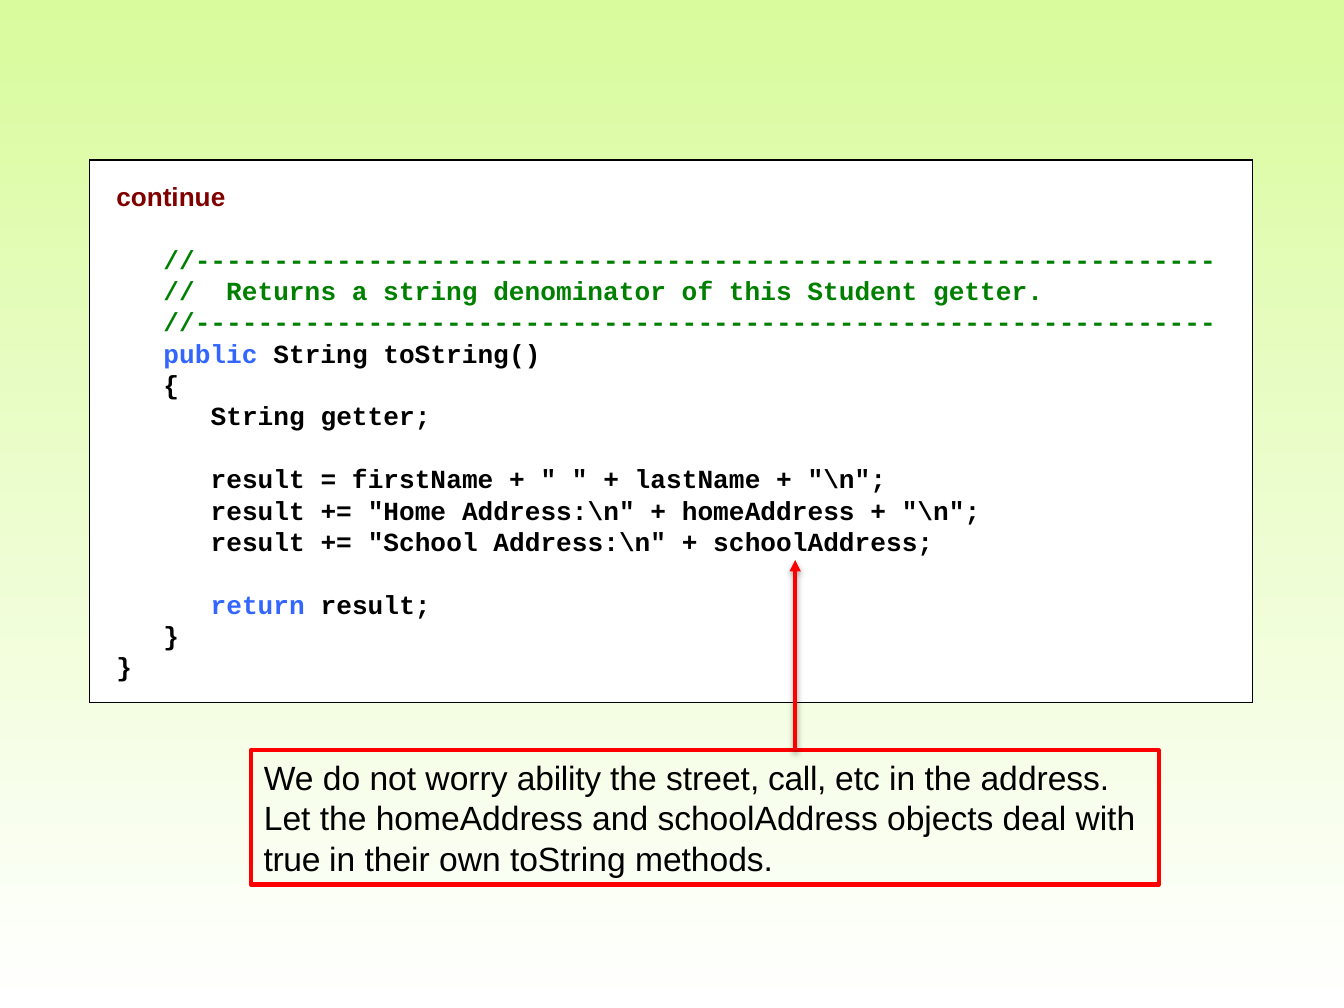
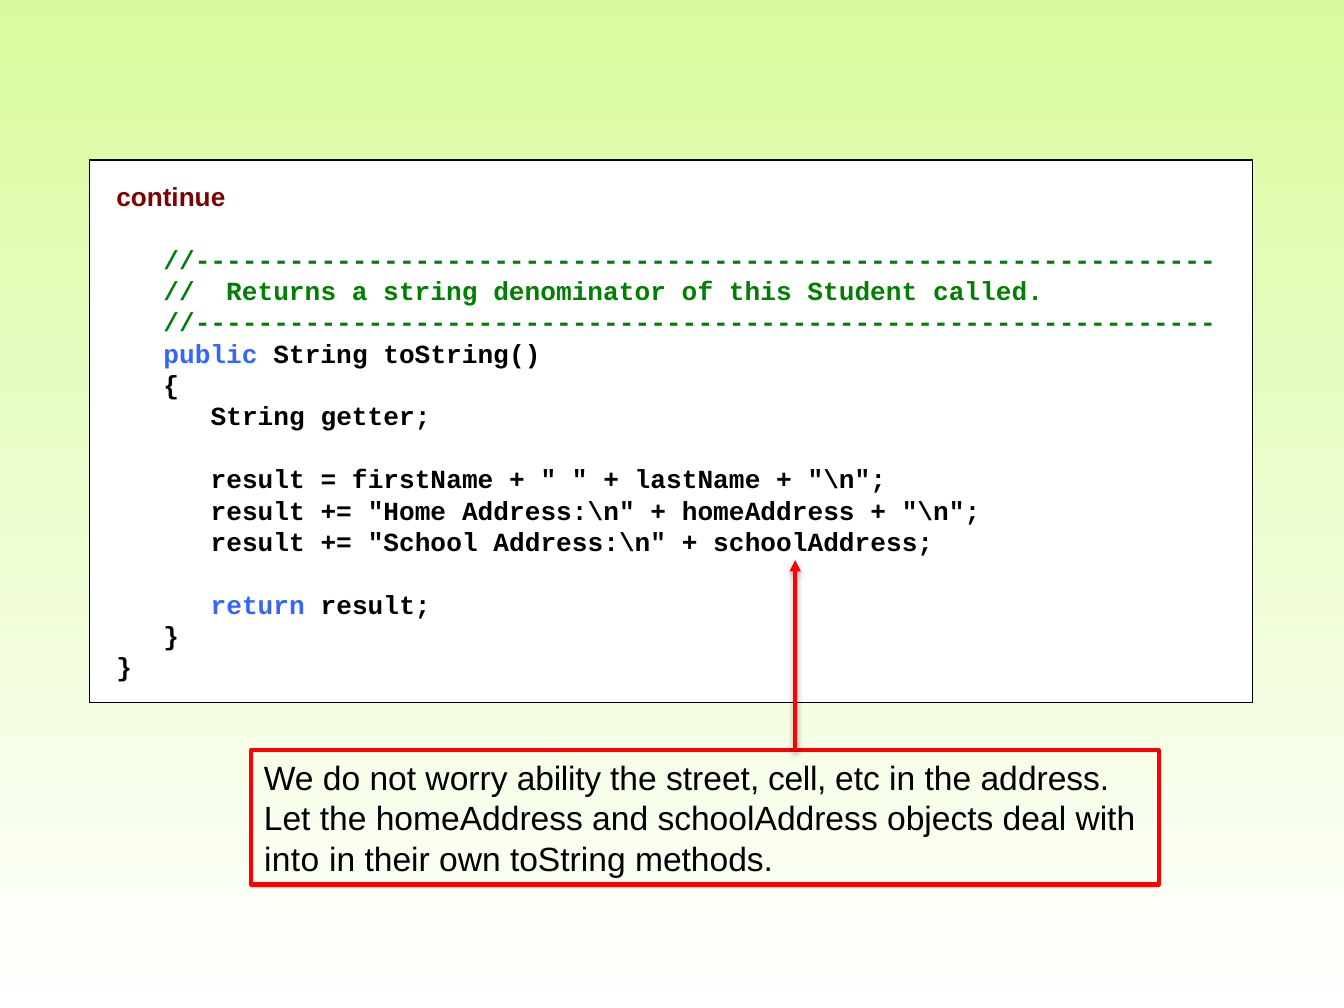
Student getter: getter -> called
call: call -> cell
true: true -> into
